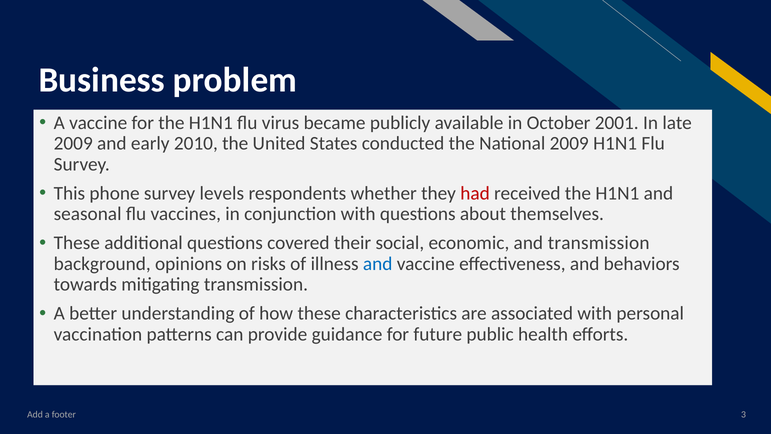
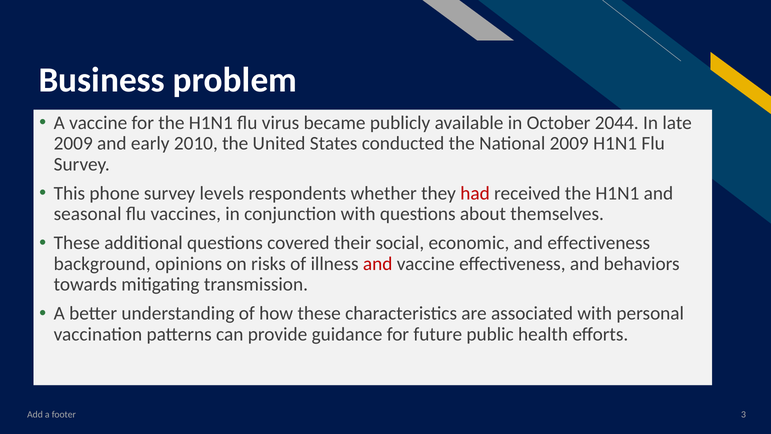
2001: 2001 -> 2044
and transmission: transmission -> effectiveness
and at (378, 264) colour: blue -> red
